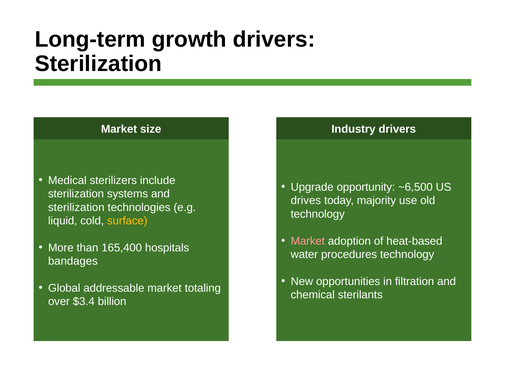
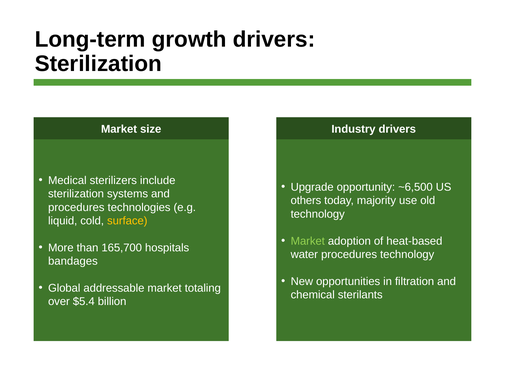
drives: drives -> others
sterilization at (76, 207): sterilization -> procedures
Market at (308, 241) colour: pink -> light green
165,400: 165,400 -> 165,700
$3.4: $3.4 -> $5.4
